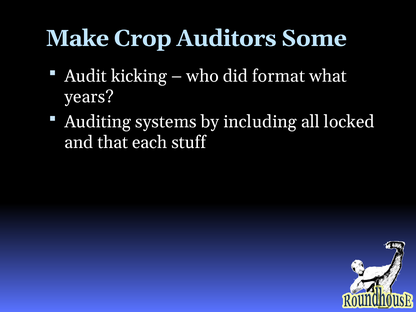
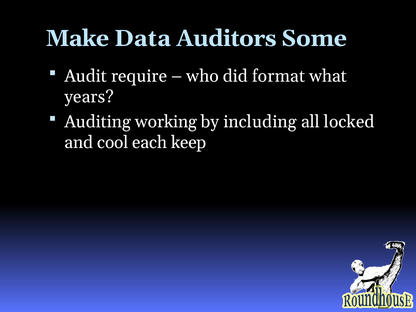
Crop: Crop -> Data
kicking: kicking -> require
systems: systems -> working
that: that -> cool
stuff: stuff -> keep
